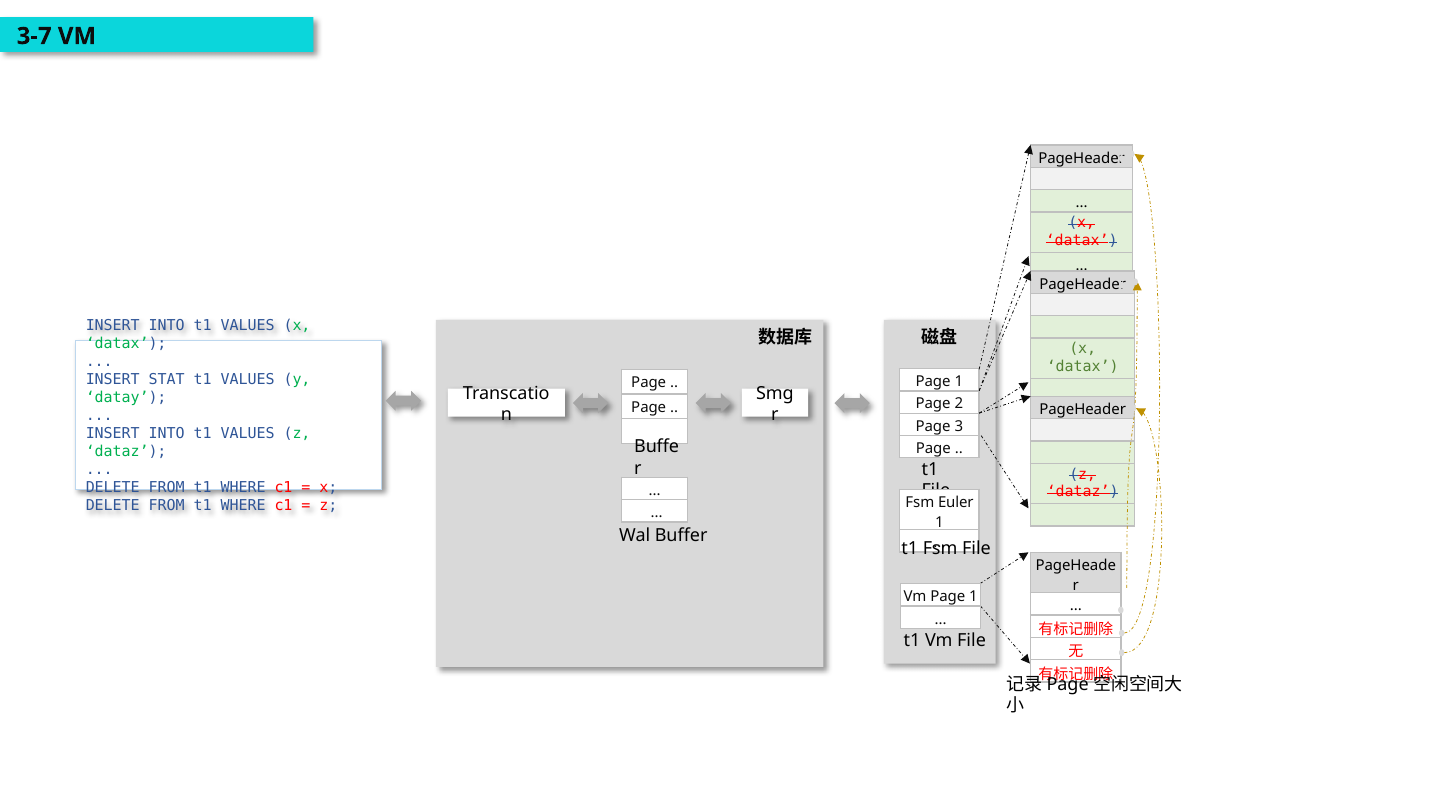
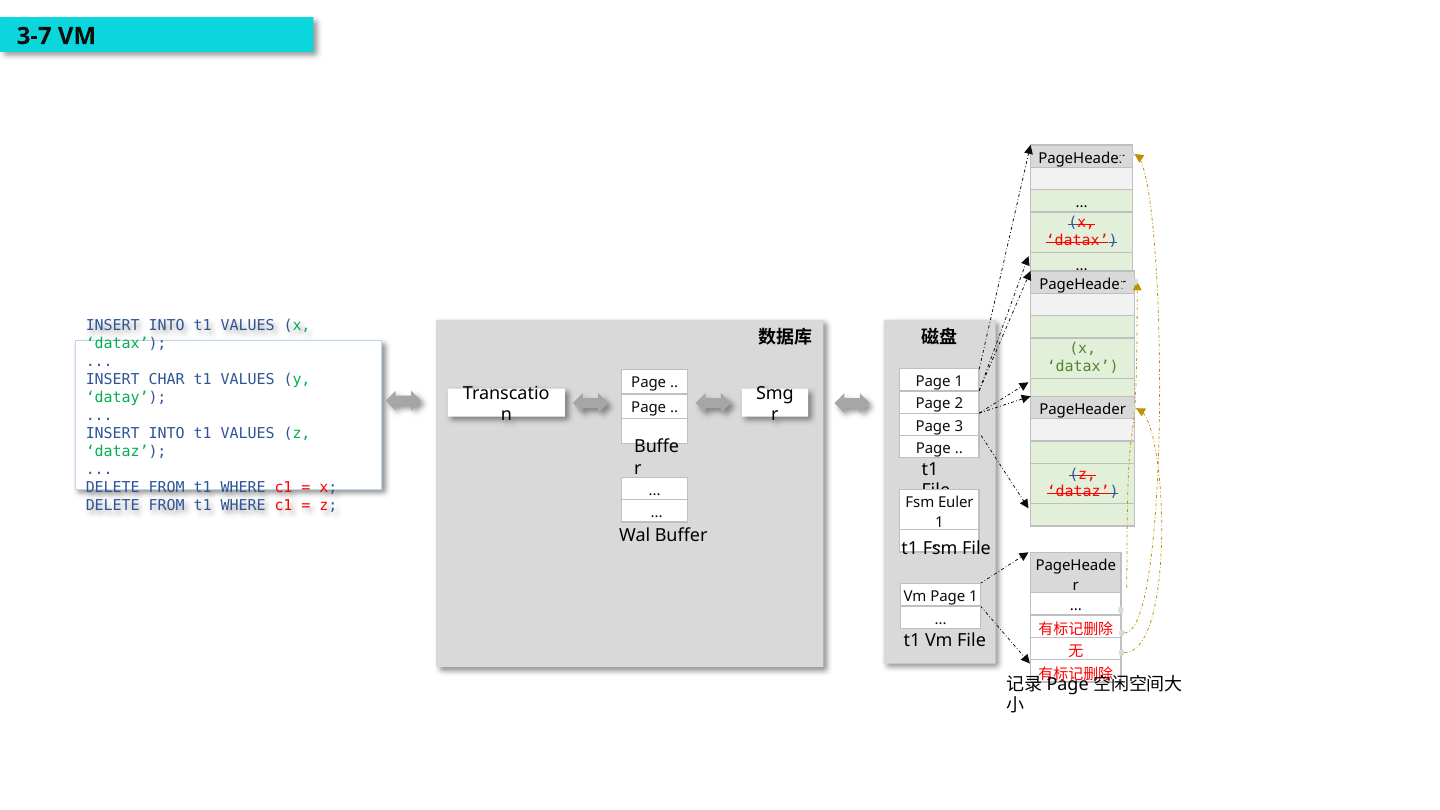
STAT: STAT -> CHAR
